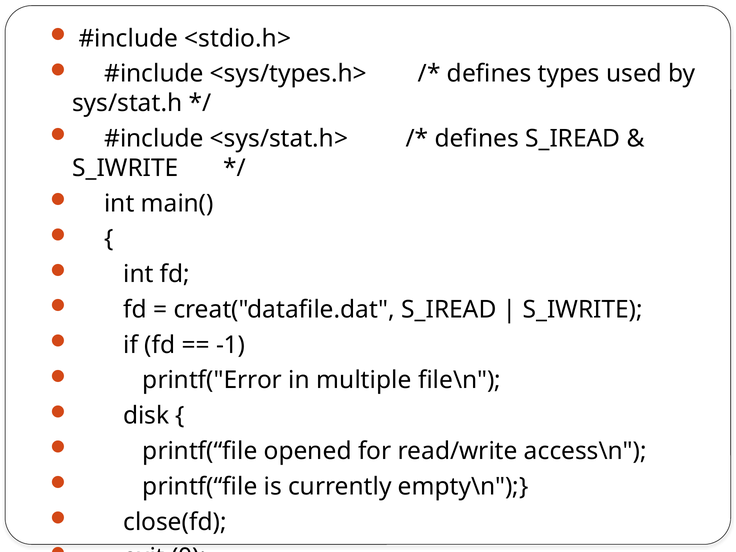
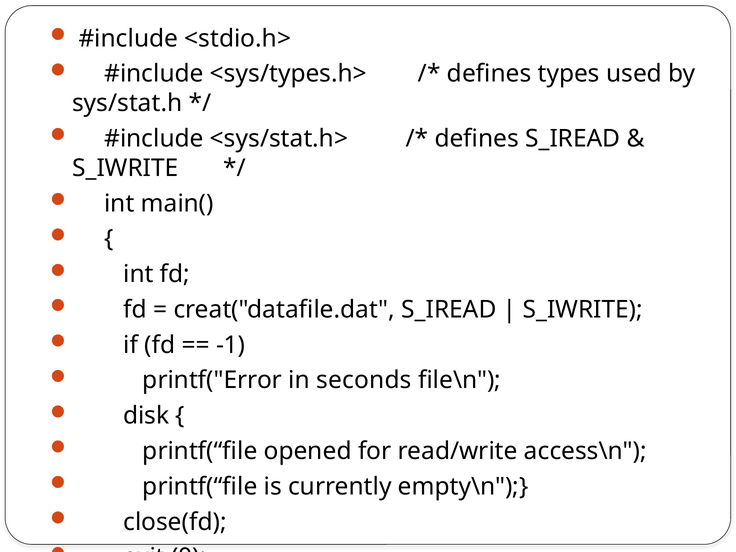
multiple: multiple -> seconds
